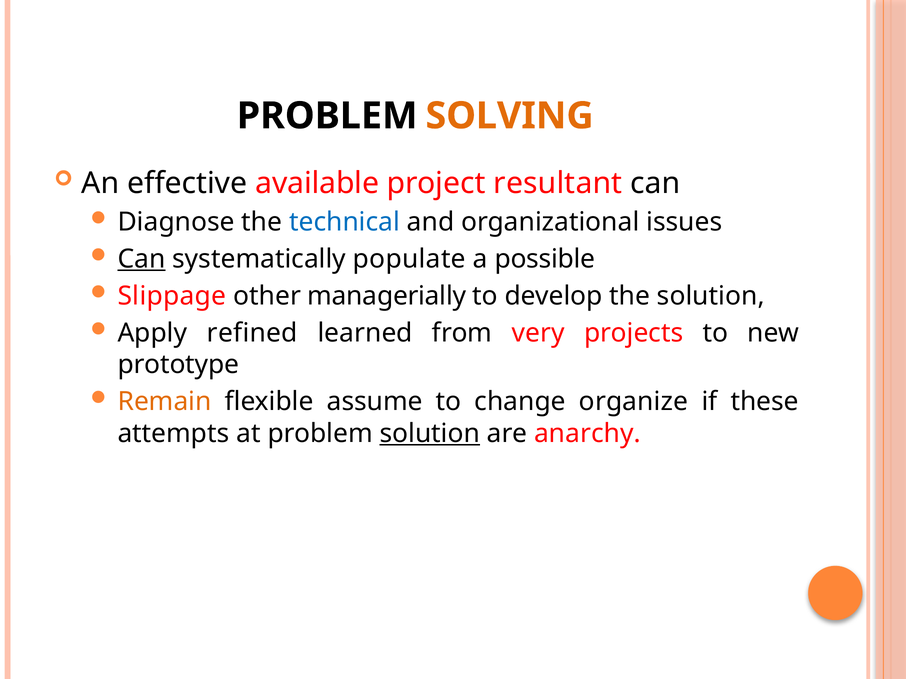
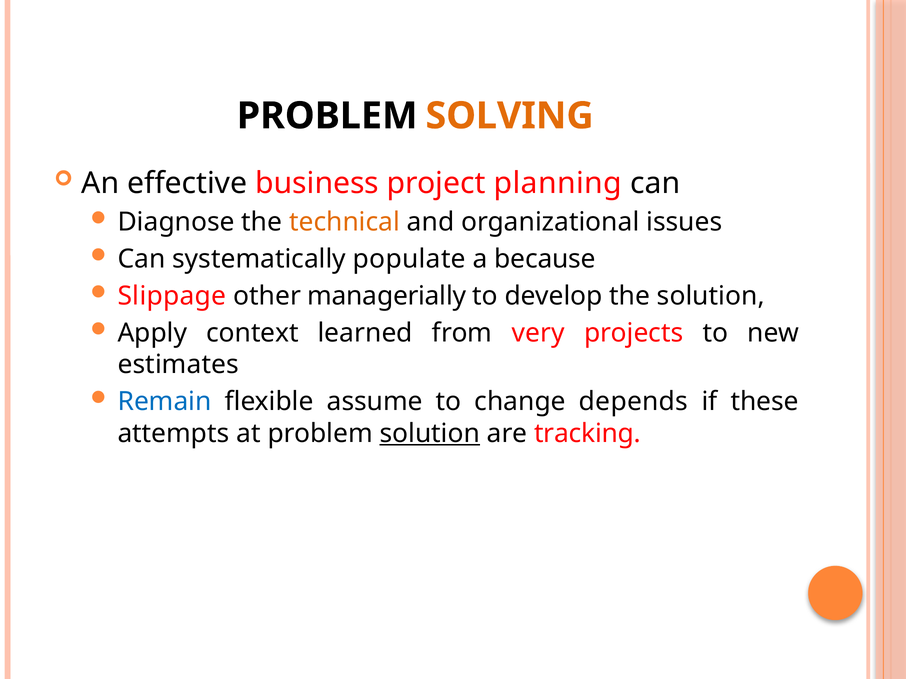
available: available -> business
resultant: resultant -> planning
technical colour: blue -> orange
Can at (142, 259) underline: present -> none
possible: possible -> because
refined: refined -> context
prototype: prototype -> estimates
Remain colour: orange -> blue
organize: organize -> depends
anarchy: anarchy -> tracking
